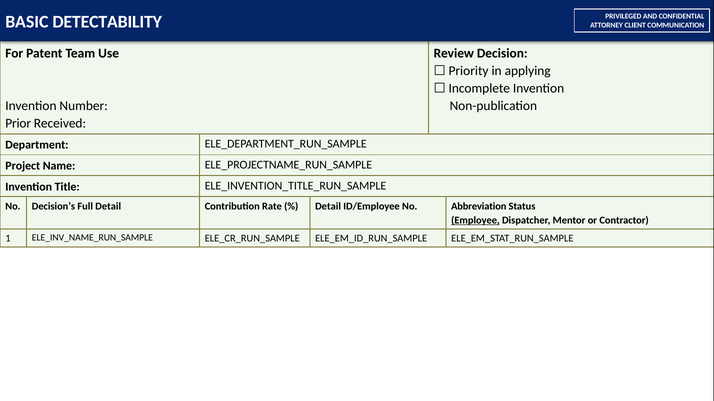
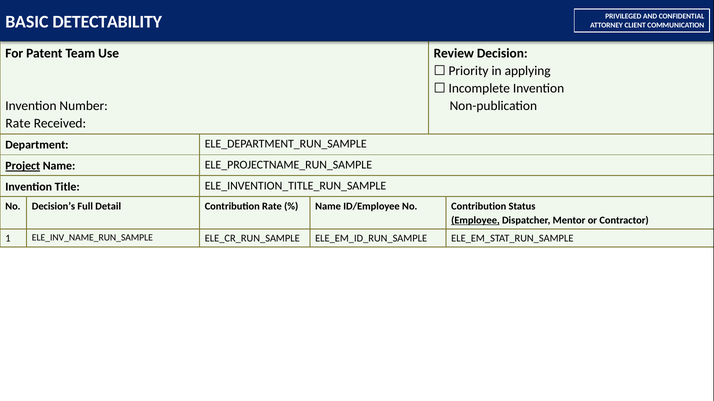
Prior at (18, 123): Prior -> Rate
Project underline: none -> present
Detail at (328, 207): Detail -> Name
No Abbreviation: Abbreviation -> Contribution
